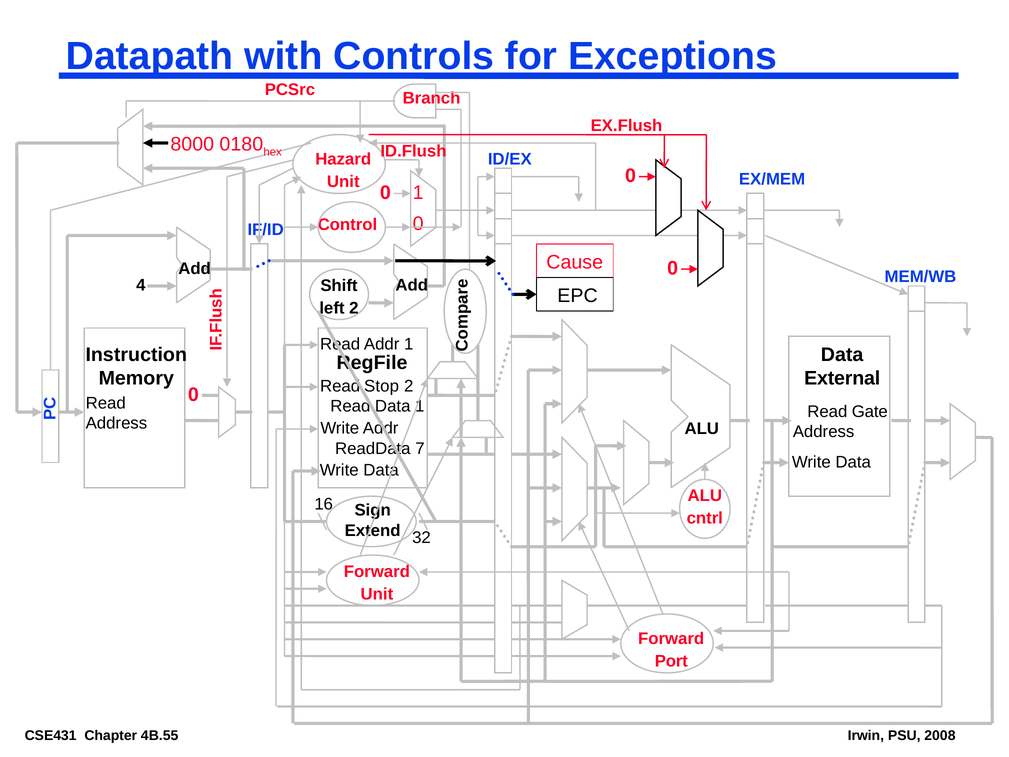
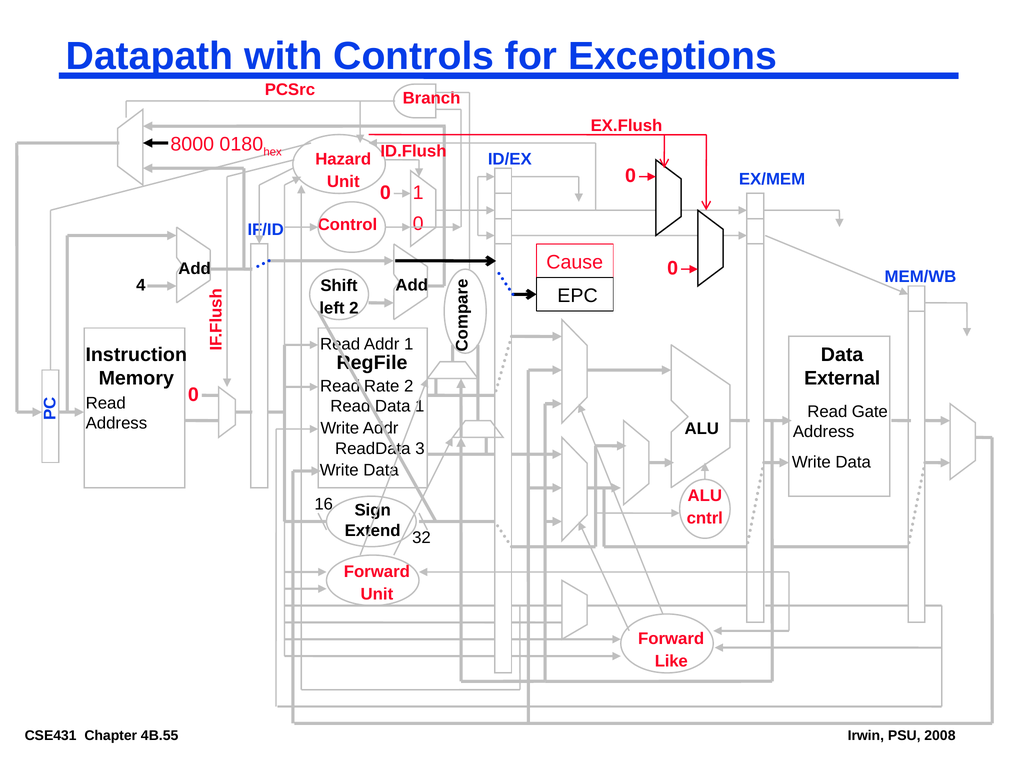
Stop: Stop -> Rate
7: 7 -> 3
Port: Port -> Like
